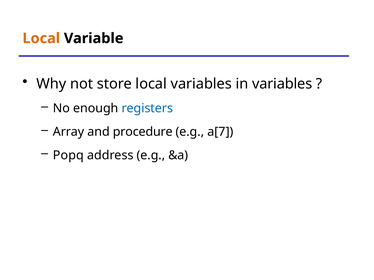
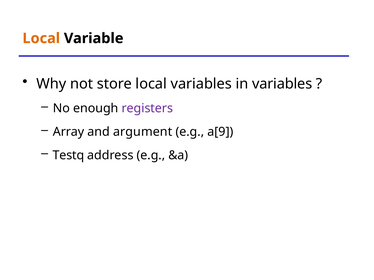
registers colour: blue -> purple
procedure: procedure -> argument
a[7: a[7 -> a[9
Popq: Popq -> Testq
